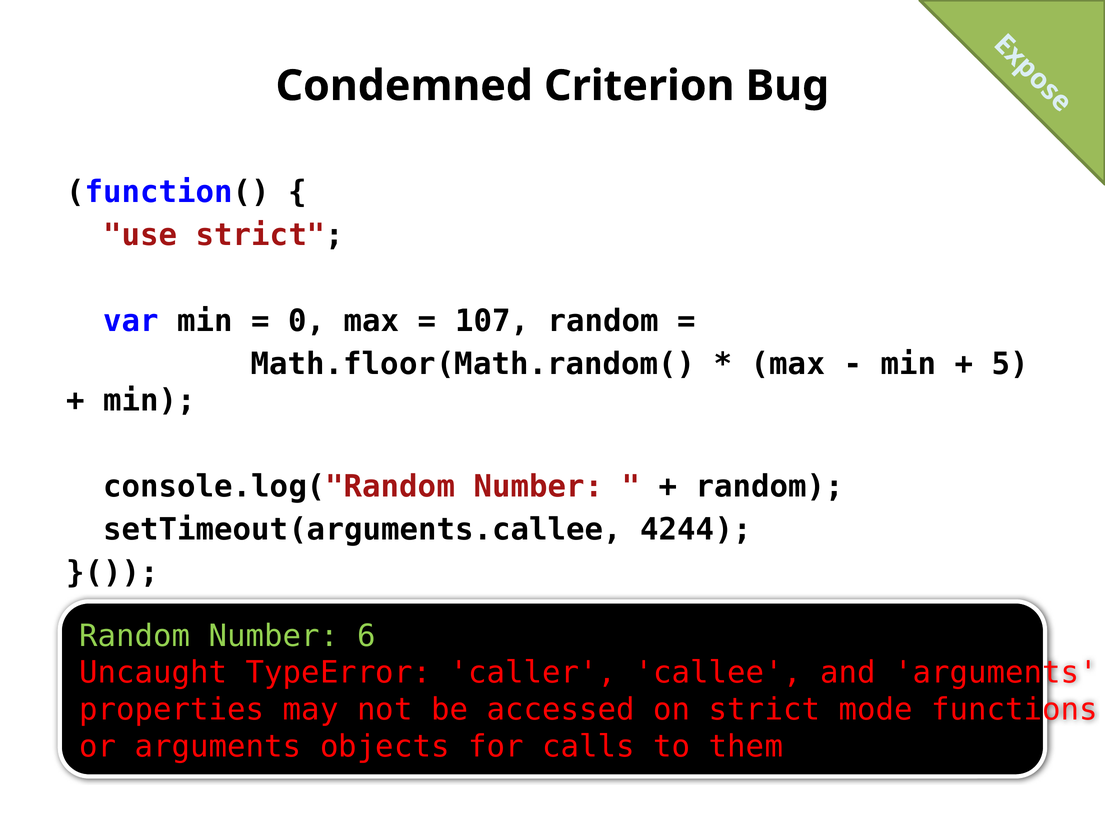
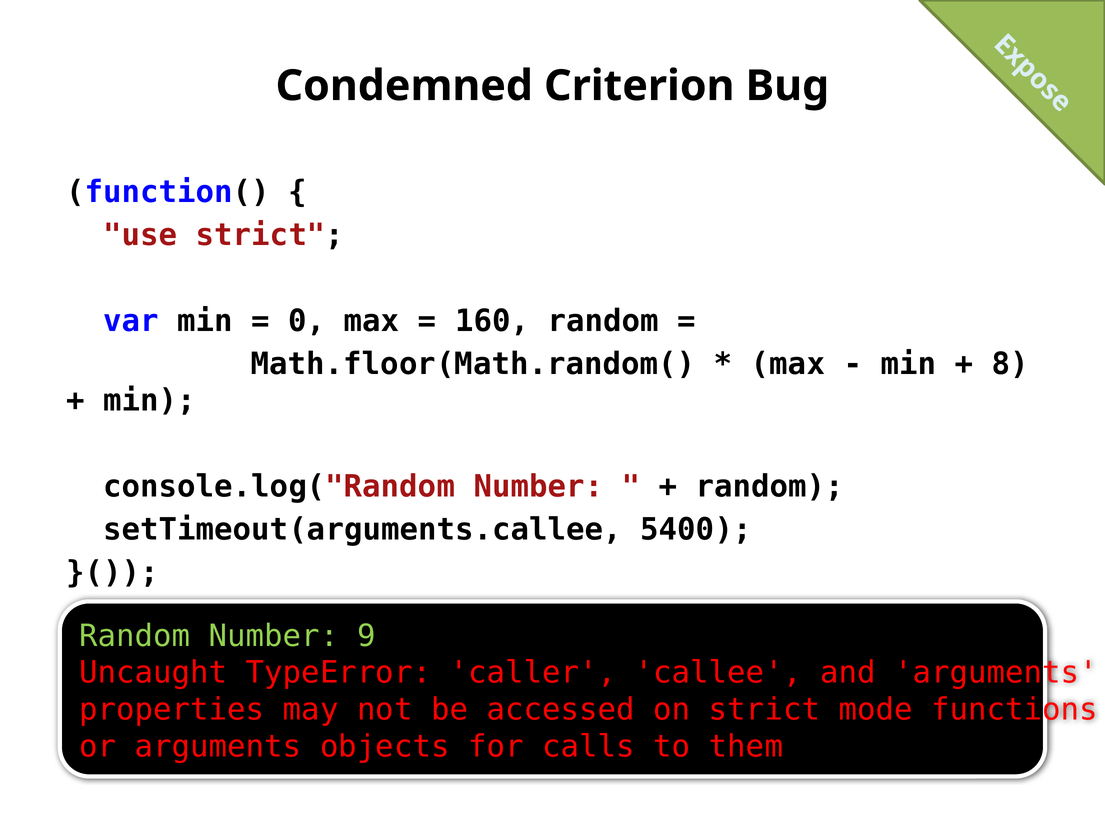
107: 107 -> 160
5: 5 -> 8
4244: 4244 -> 5400
6: 6 -> 9
